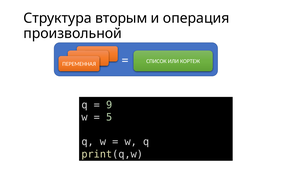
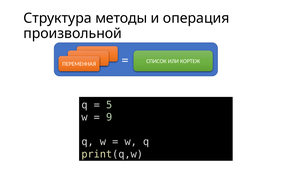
вторым: вторым -> методы
9: 9 -> 5
5: 5 -> 9
